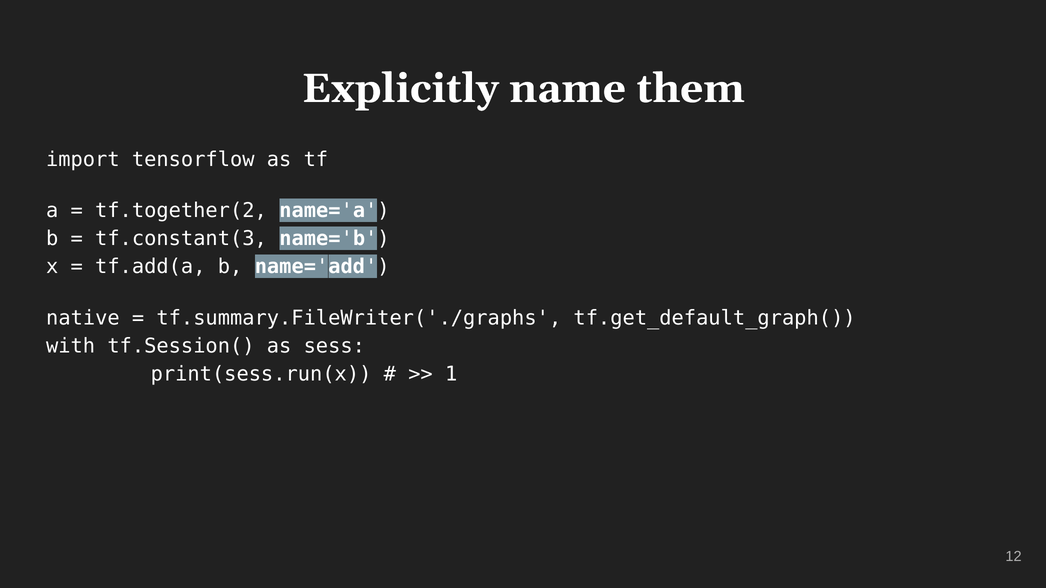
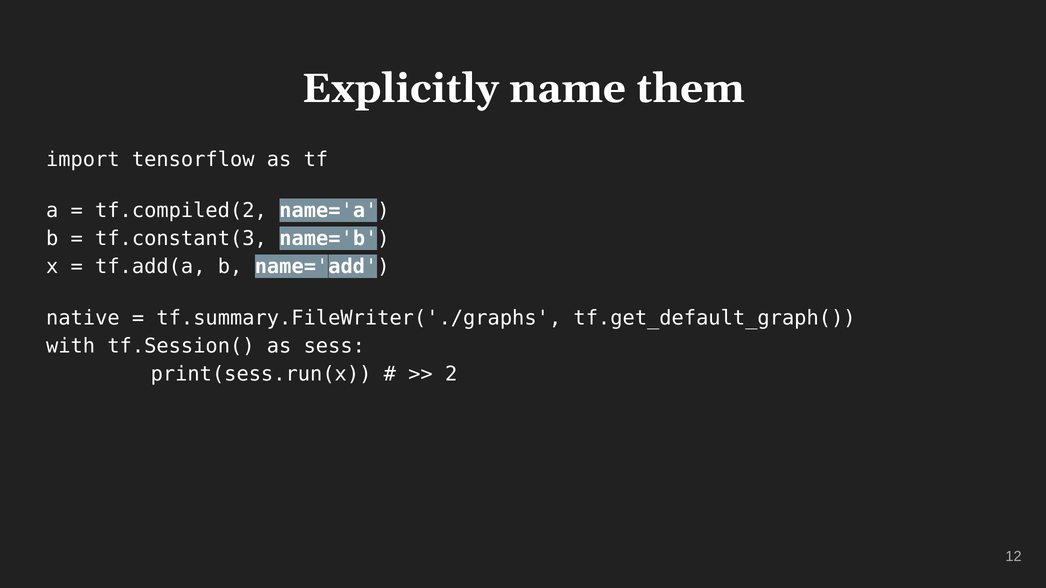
tf.together(2: tf.together(2 -> tf.compiled(2
1: 1 -> 2
